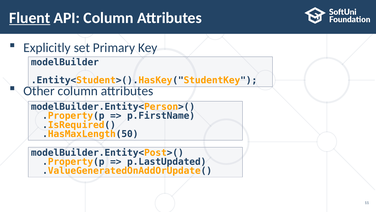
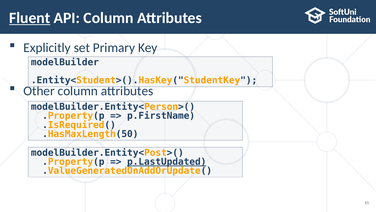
p.LastUpdated underline: none -> present
